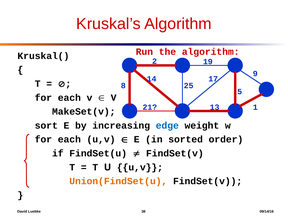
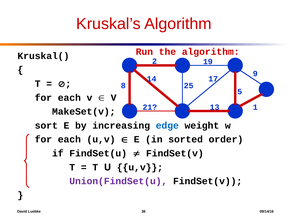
Union(FindSet(u colour: orange -> purple
